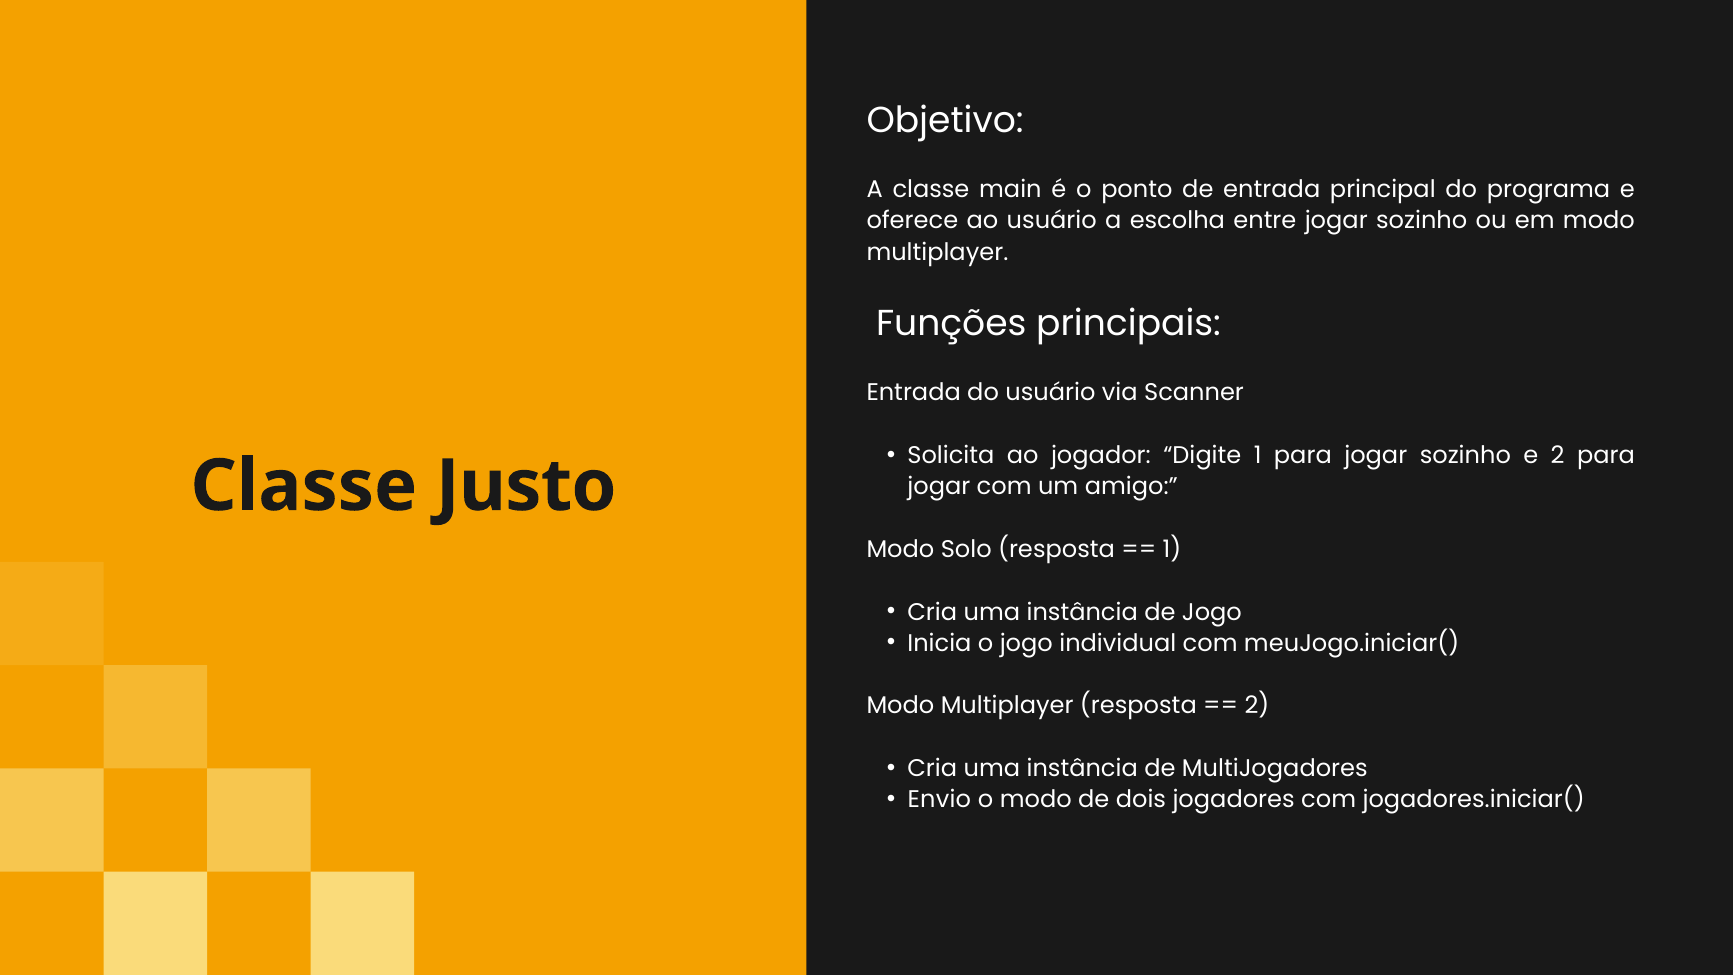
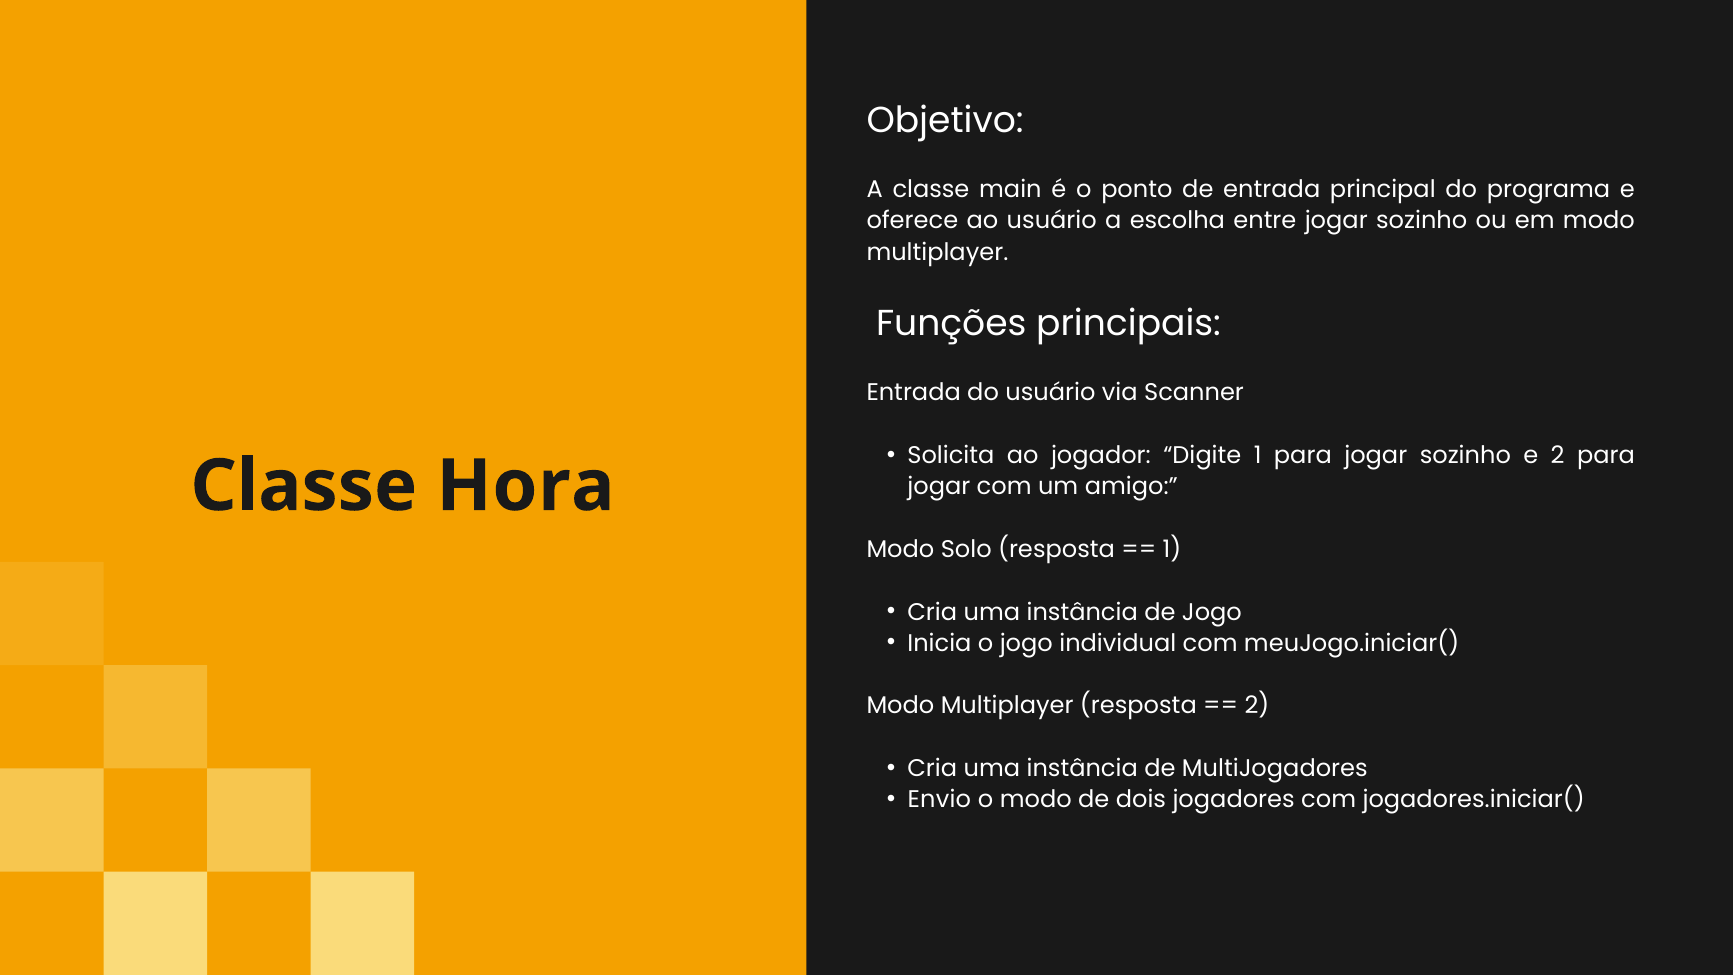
Justo: Justo -> Hora
